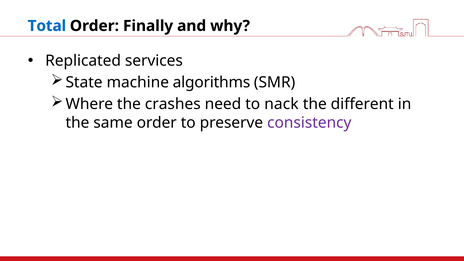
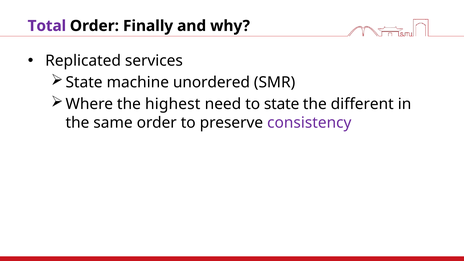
Total colour: blue -> purple
algorithms: algorithms -> unordered
crashes: crashes -> highest
to nack: nack -> state
